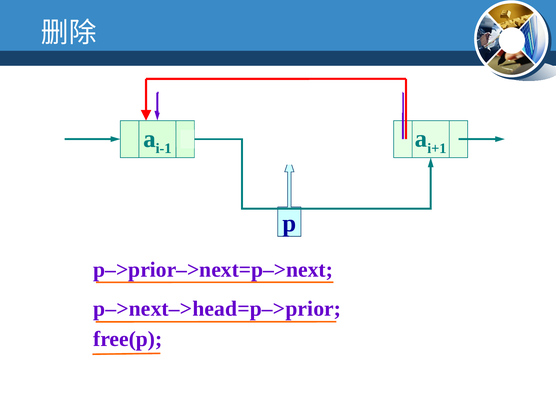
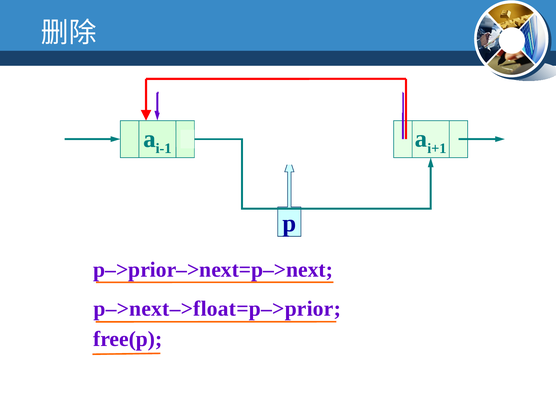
p–>next–>head=p–>prior: p–>next–>head=p–>prior -> p–>next–>float=p–>prior
